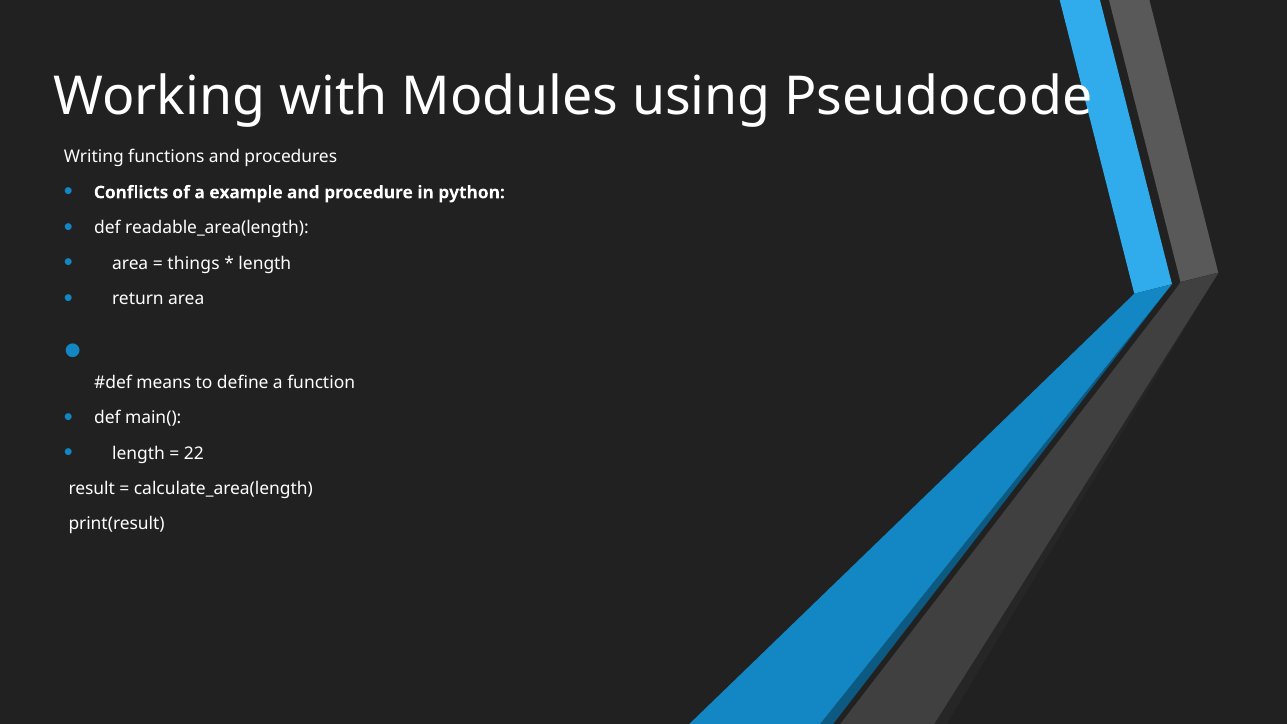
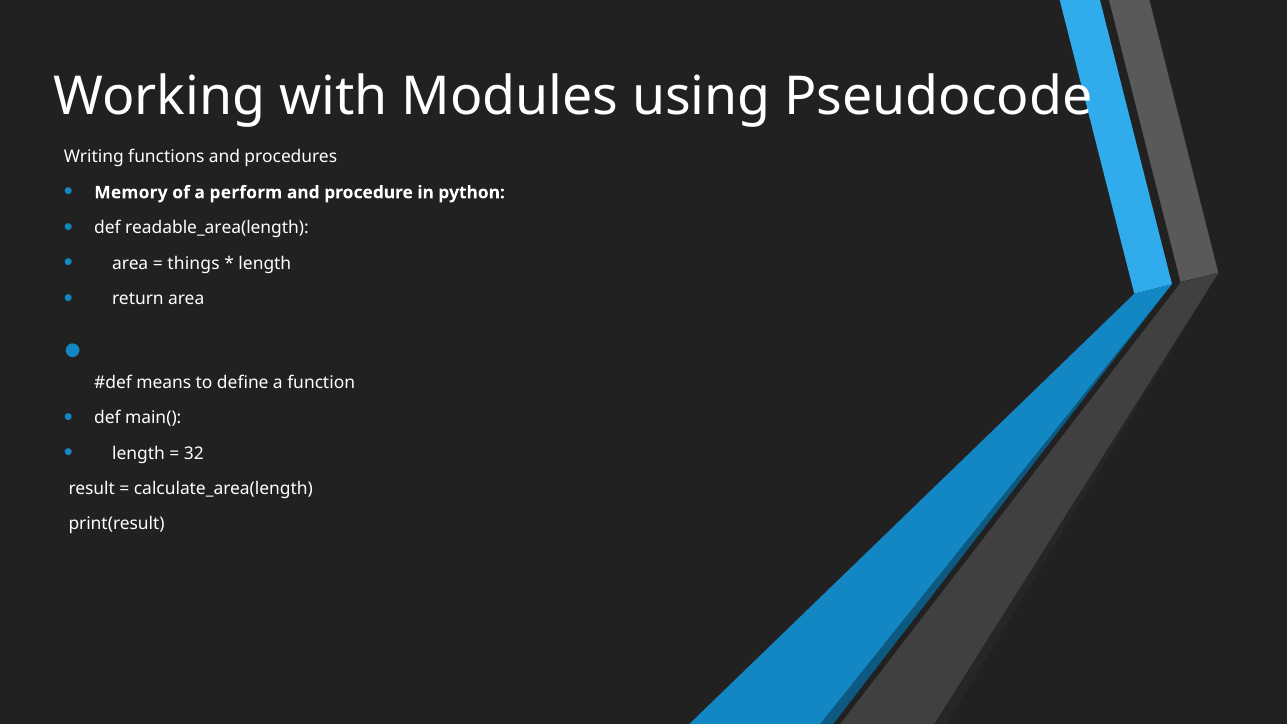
Conflicts: Conflicts -> Memory
example: example -> perform
22: 22 -> 32
